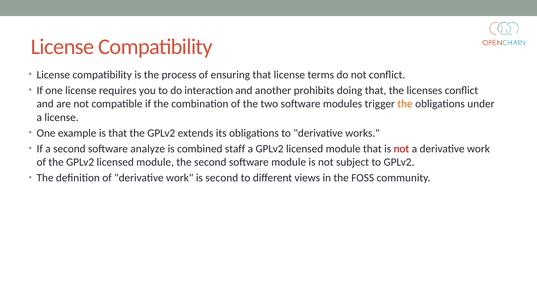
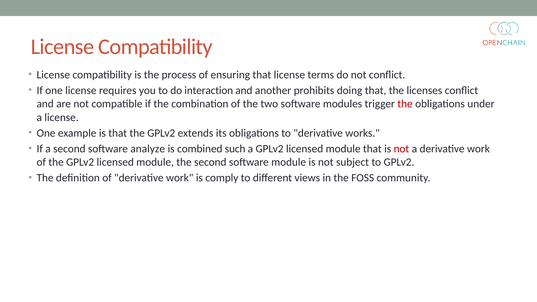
the at (405, 104) colour: orange -> red
staff: staff -> such
is second: second -> comply
